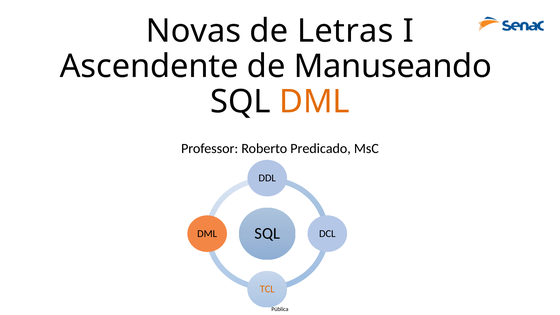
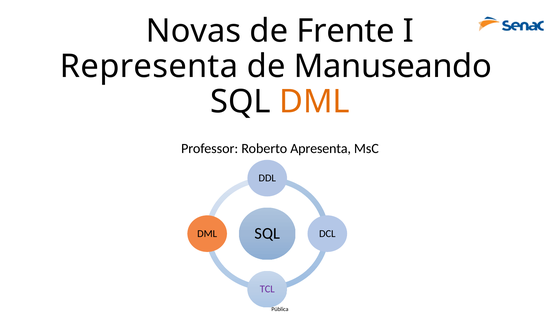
Letras: Letras -> Frente
Ascendente: Ascendente -> Representa
Predicado: Predicado -> Apresenta
TCL colour: orange -> purple
